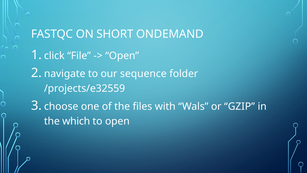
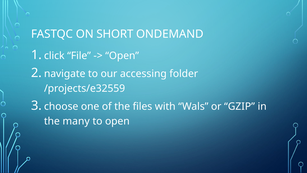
sequence: sequence -> accessing
which: which -> many
